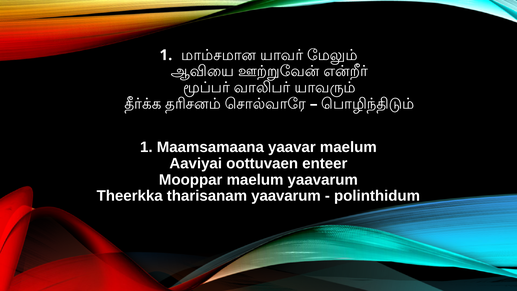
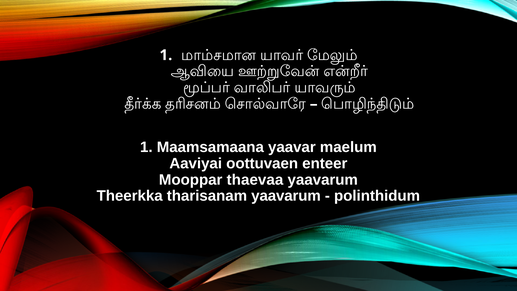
Mooppar maelum: maelum -> thaevaa
